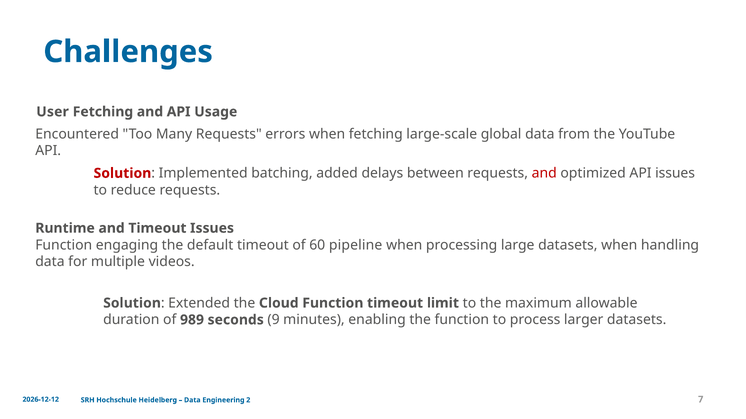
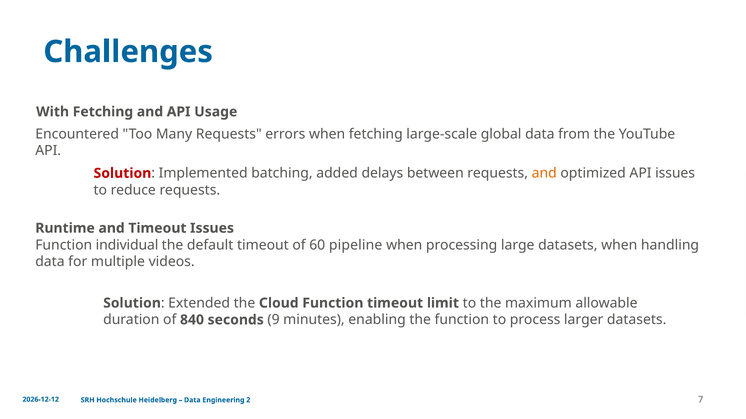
User: User -> With
and at (544, 173) colour: red -> orange
engaging: engaging -> individual
989: 989 -> 840
